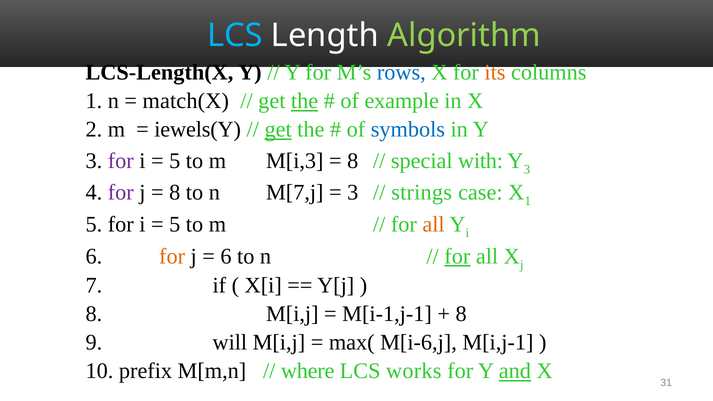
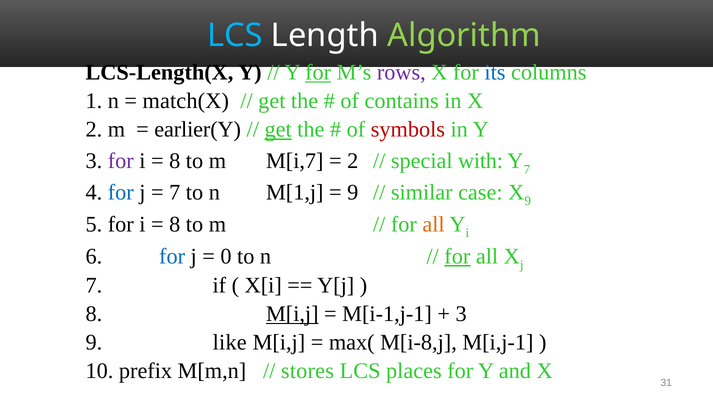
for at (318, 73) underline: none -> present
rows colour: blue -> purple
its colour: orange -> blue
the at (305, 101) underline: present -> none
example: example -> contains
iewels(Y: iewels(Y -> earlier(Y
symbols colour: blue -> red
5 at (175, 161): 5 -> 8
M[i,3: M[i,3 -> M[i,7
8 at (353, 161): 8 -> 2
3 at (527, 169): 3 -> 7
for at (121, 193) colour: purple -> blue
8 at (175, 193): 8 -> 7
M[7,j: M[7,j -> M[1,j
3 at (353, 193): 3 -> 9
strings: strings -> similar
X 1: 1 -> 9
5 at (175, 224): 5 -> 8
for at (172, 256) colour: orange -> blue
6 at (226, 256): 6 -> 0
M[i,j at (292, 314) underline: none -> present
8 at (461, 314): 8 -> 3
will: will -> like
M[i-6,j: M[i-6,j -> M[i-8,j
where: where -> stores
works: works -> places
and underline: present -> none
